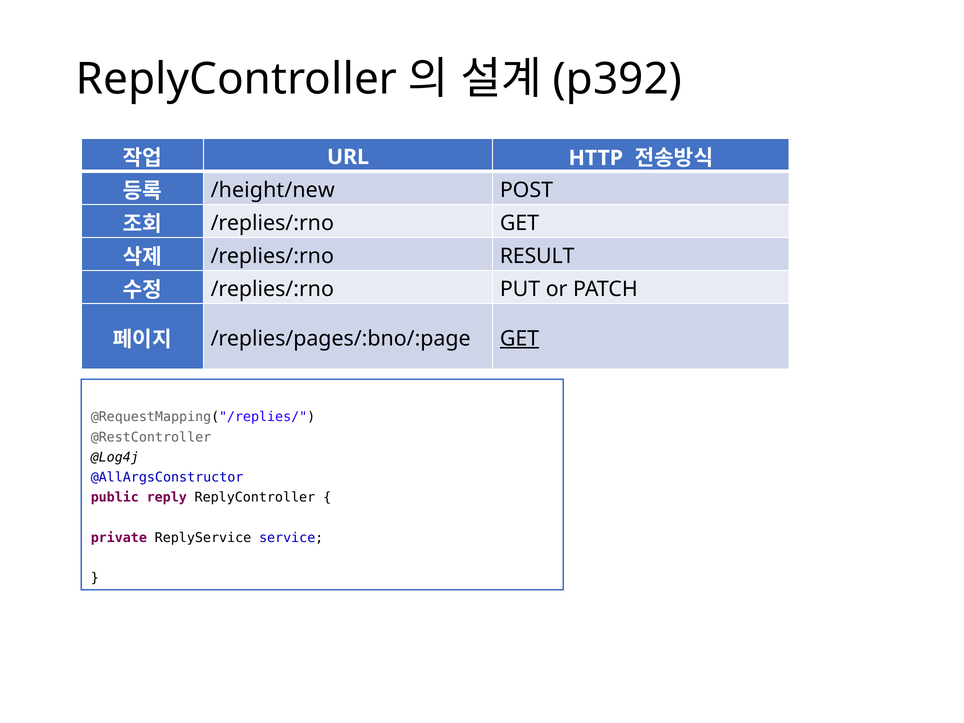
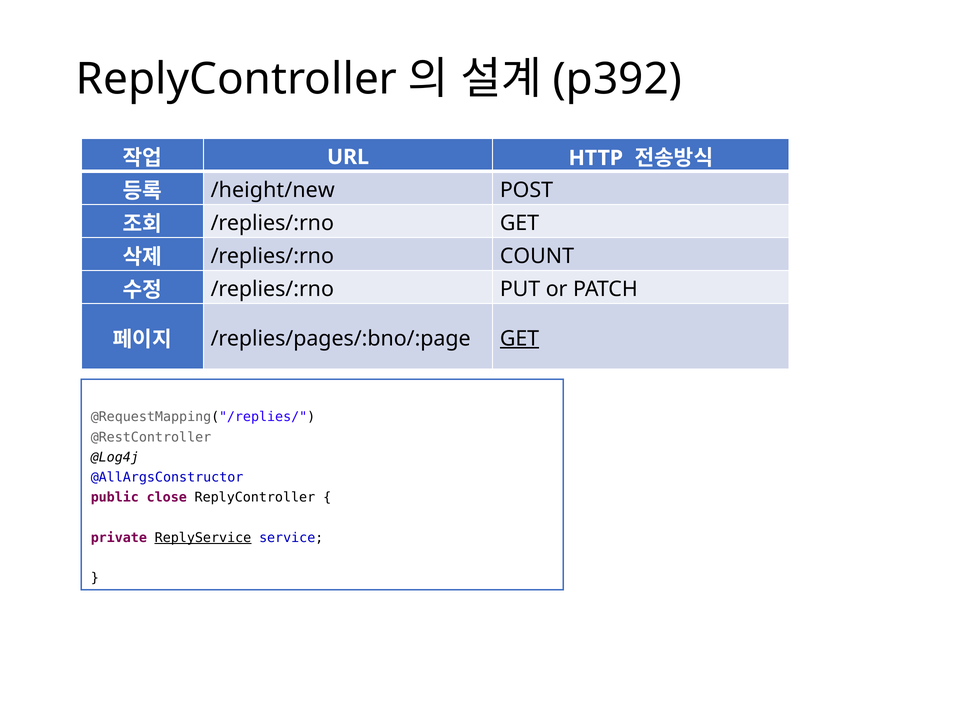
RESULT: RESULT -> COUNT
reply: reply -> close
ReplyService underline: none -> present
